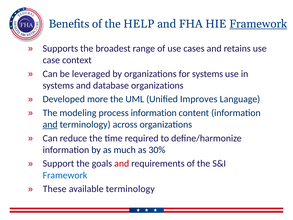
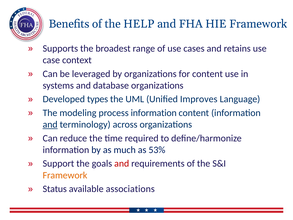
Framework at (258, 24) underline: present -> none
for systems: systems -> content
more: more -> types
30%: 30% -> 53%
Framework at (65, 175) colour: blue -> orange
These: These -> Status
available terminology: terminology -> associations
